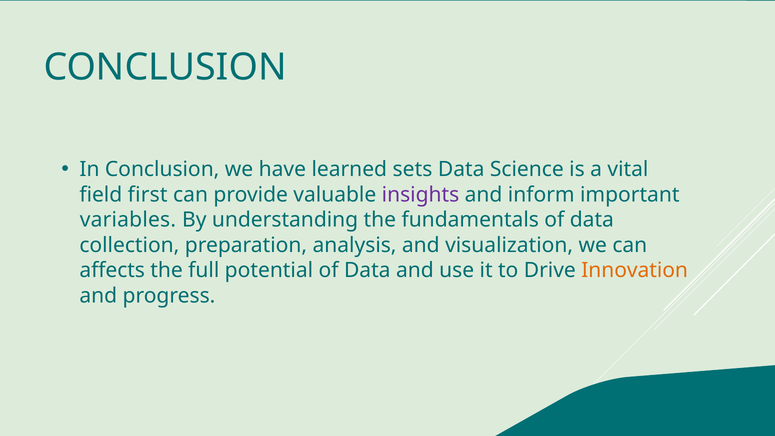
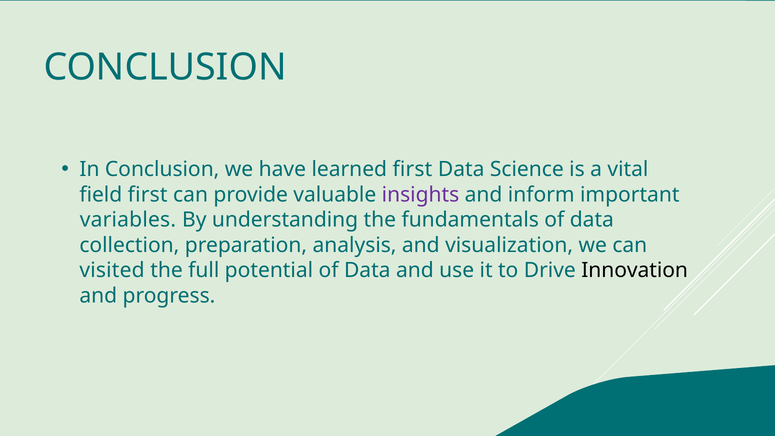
learned sets: sets -> first
affects: affects -> visited
Innovation colour: orange -> black
